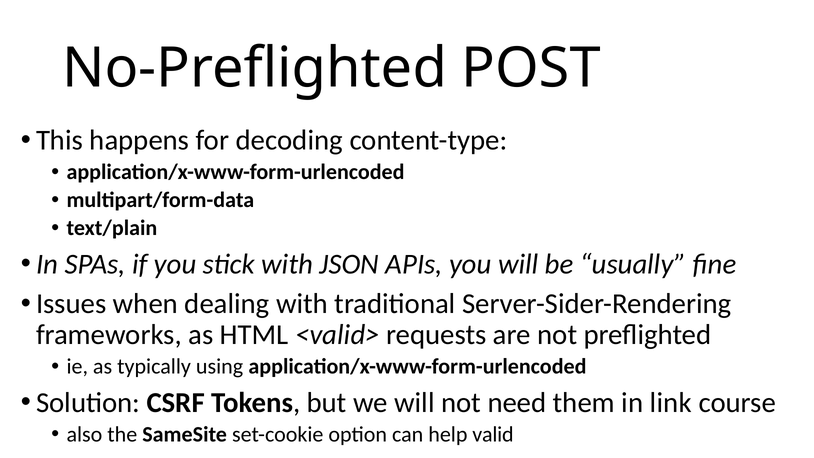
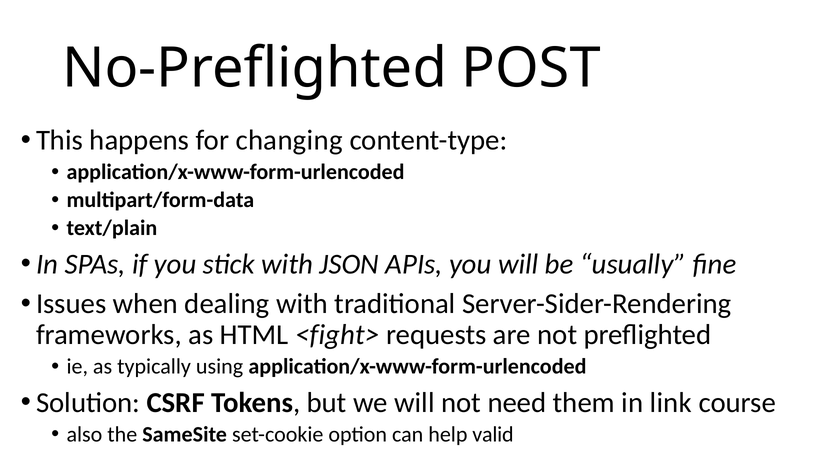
decoding: decoding -> changing
<valid>: <valid> -> <fight>
